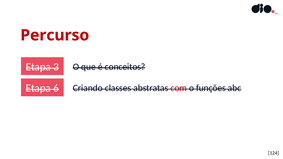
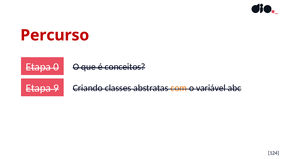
3: 3 -> 0
6: 6 -> 9
com colour: red -> orange
funções: funções -> variável
